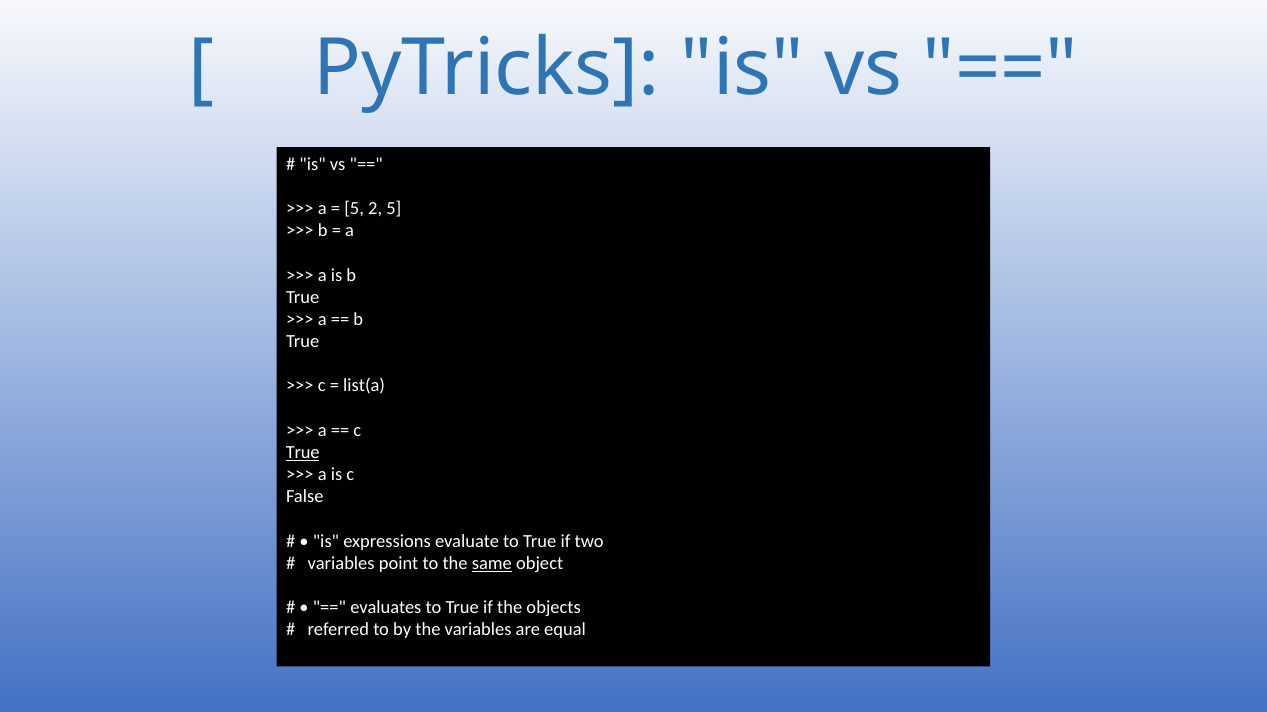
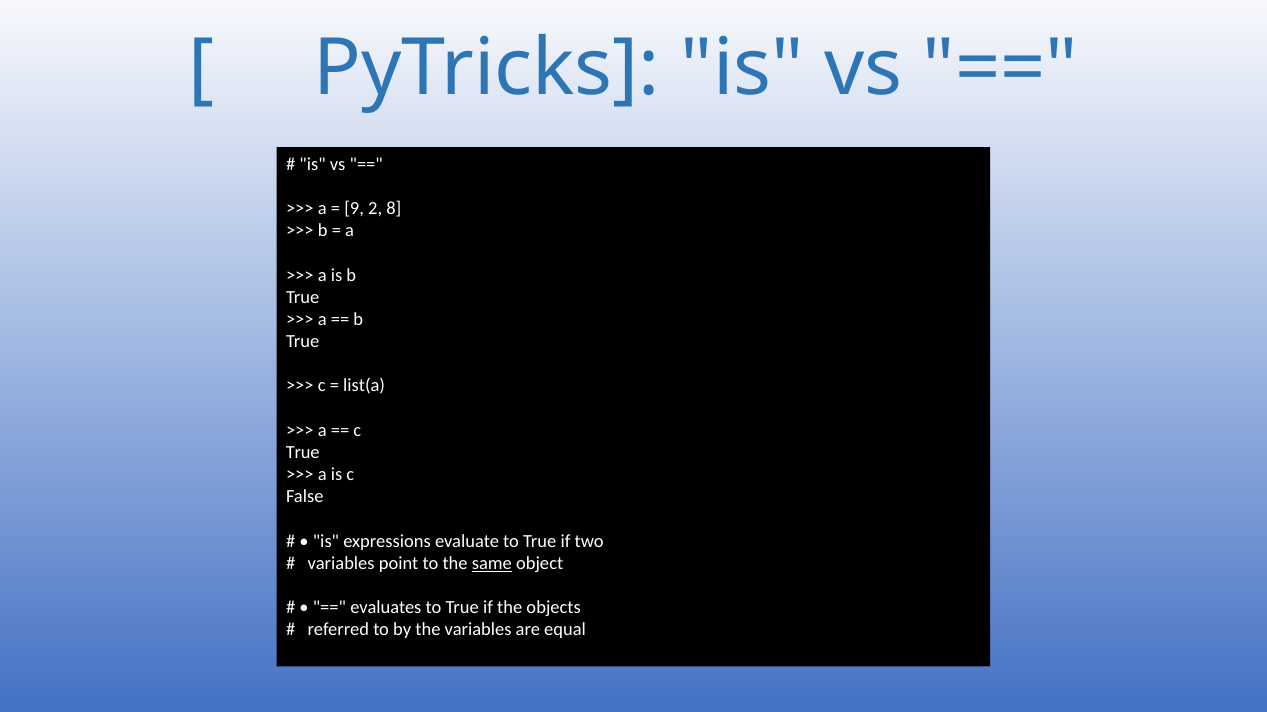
5 at (354, 209): 5 -> 9
2 5: 5 -> 8
True at (303, 453) underline: present -> none
